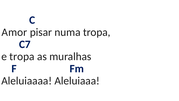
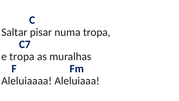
Amor: Amor -> Saltar
